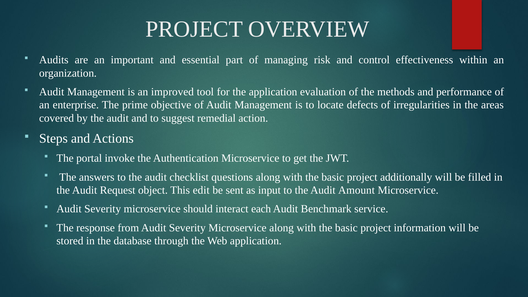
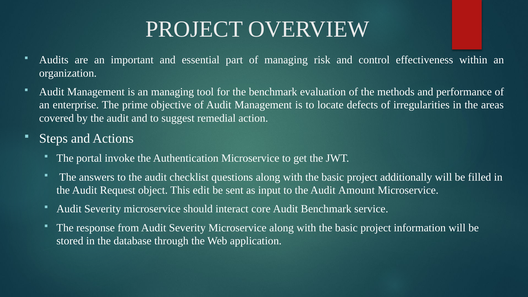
an improved: improved -> managing
the application: application -> benchmark
each: each -> core
